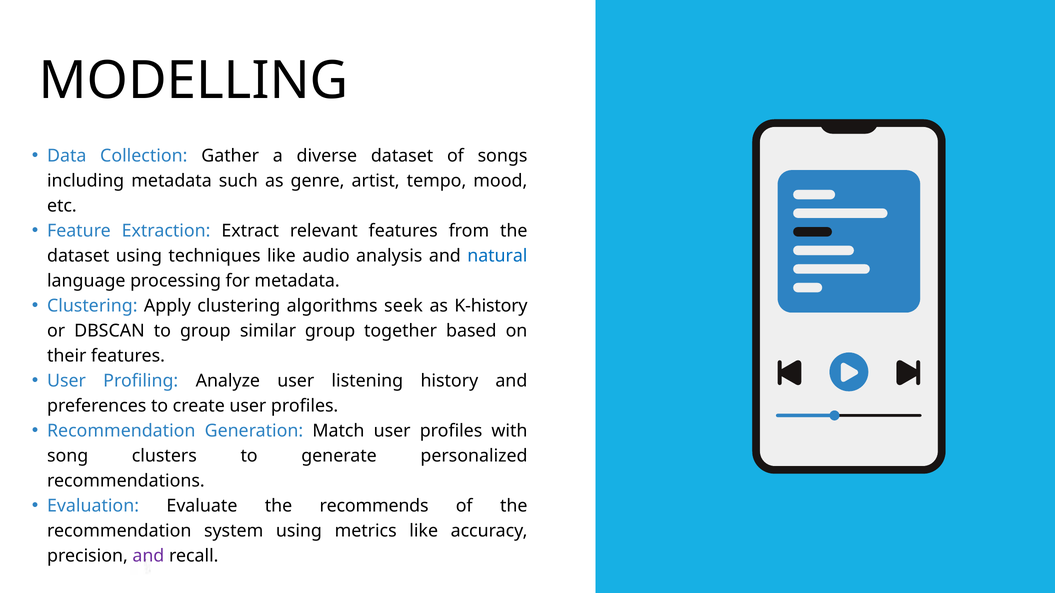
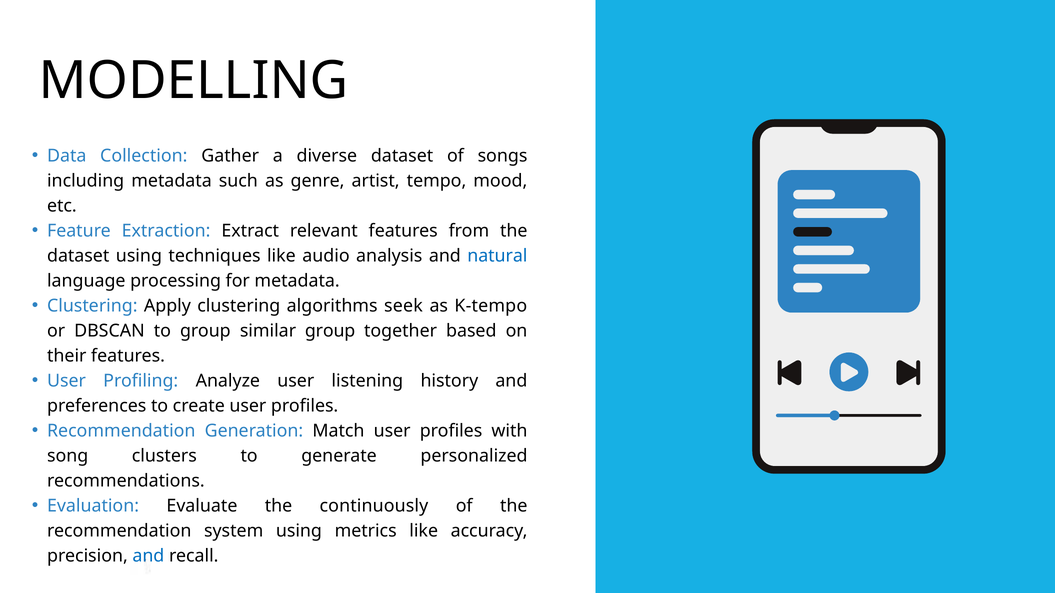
K-history: K-history -> K-tempo
recommends: recommends -> continuously
and at (148, 556) colour: purple -> blue
